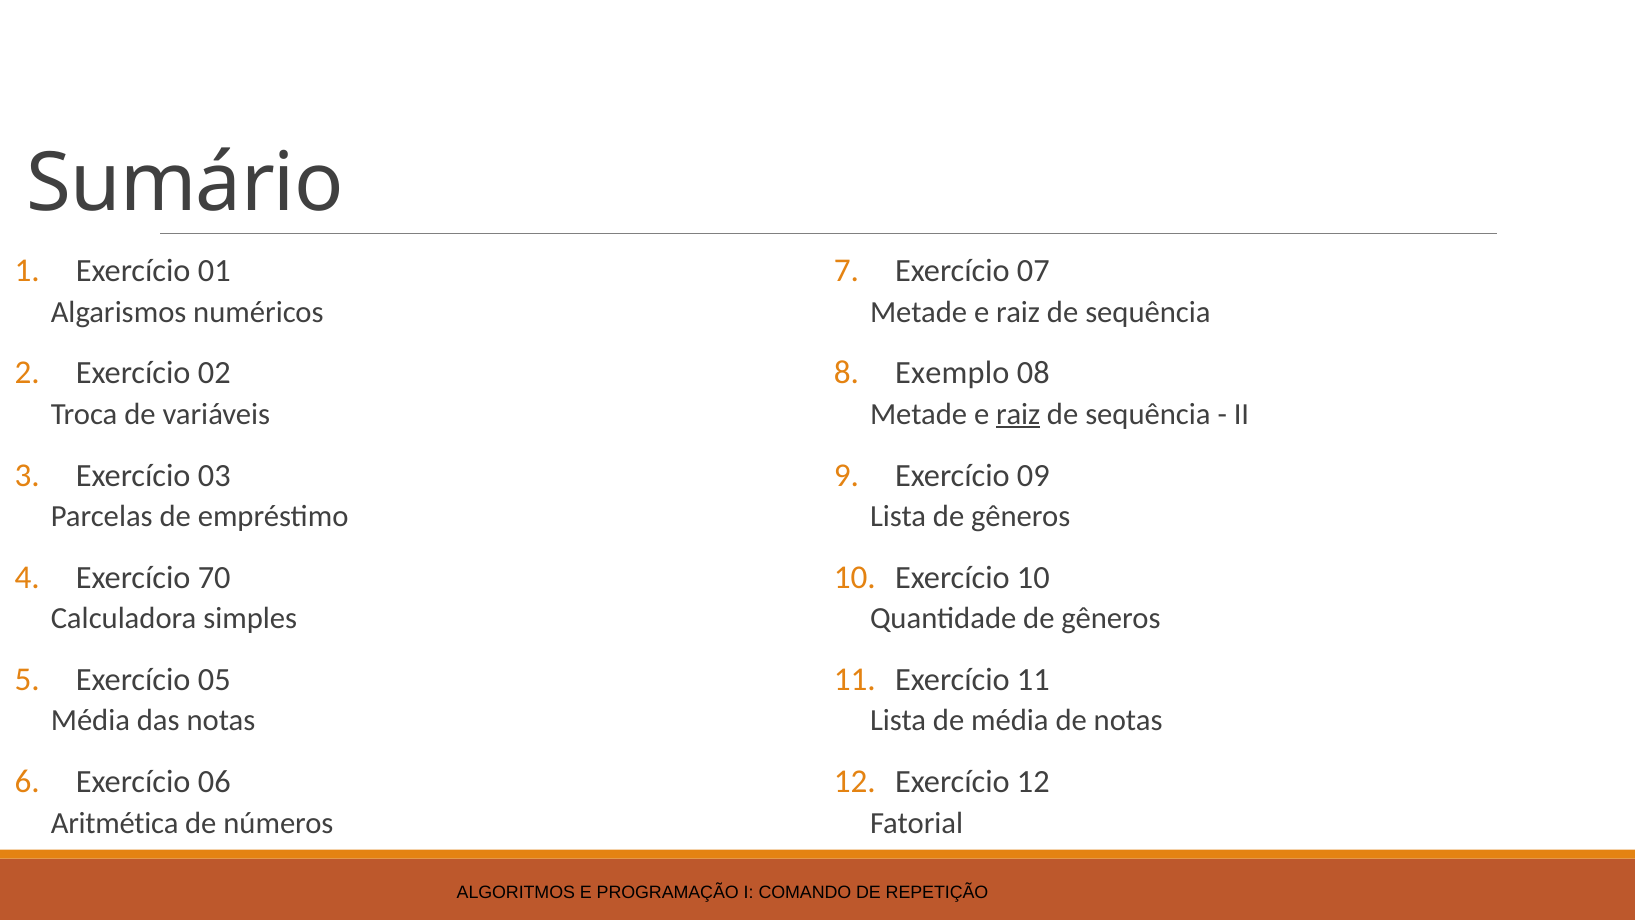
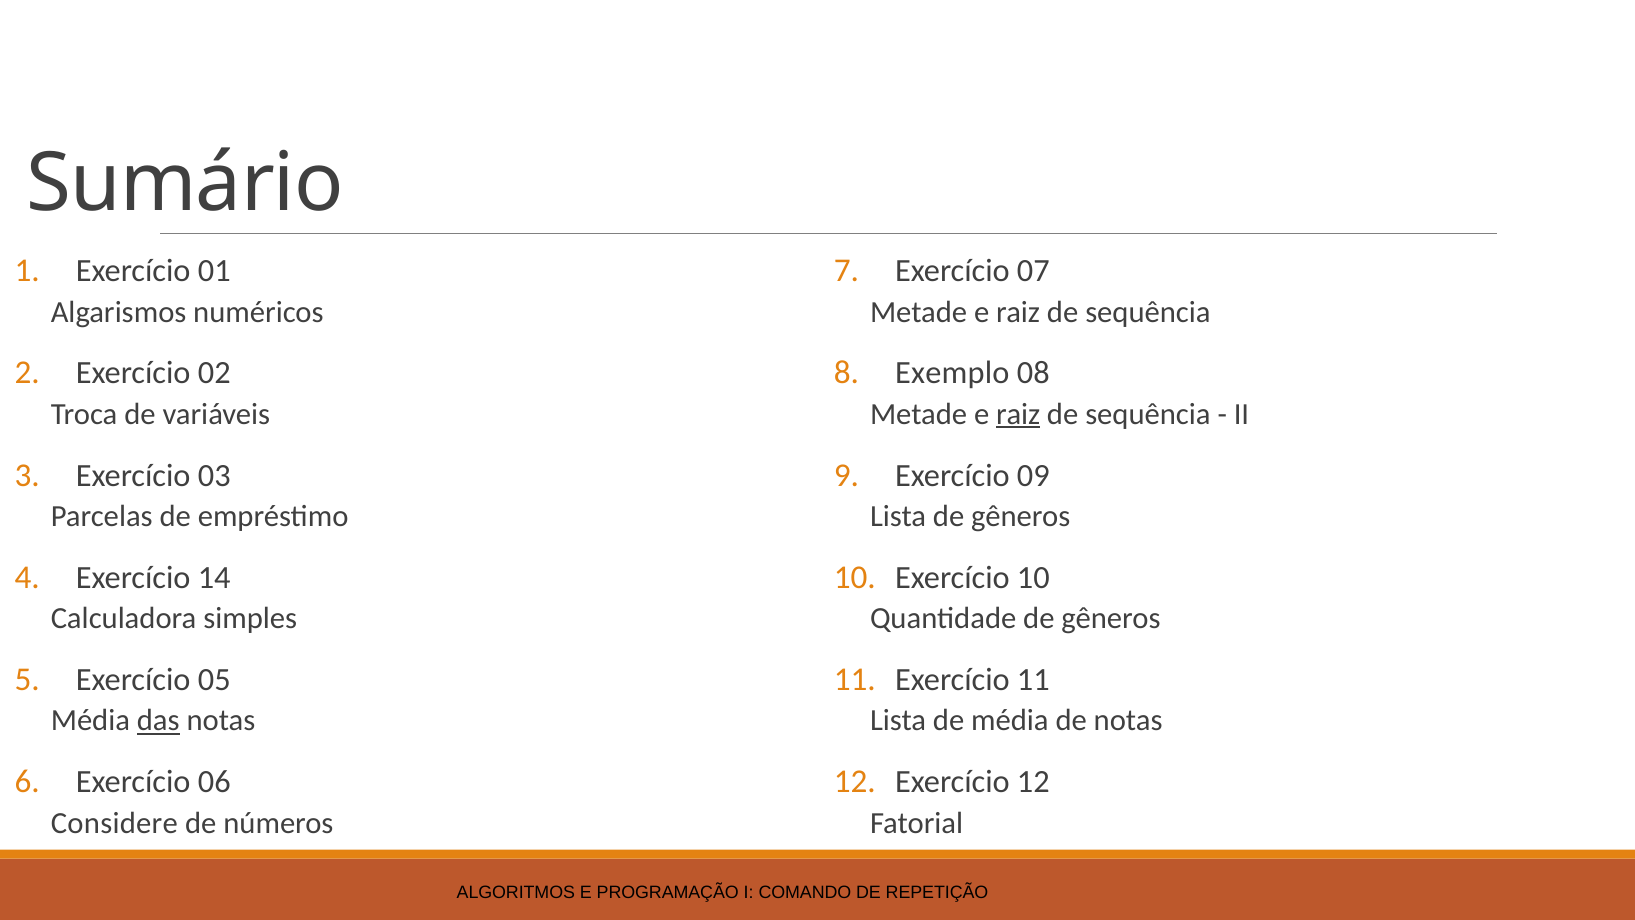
70: 70 -> 14
das underline: none -> present
Aritmética: Aritmética -> Considere
